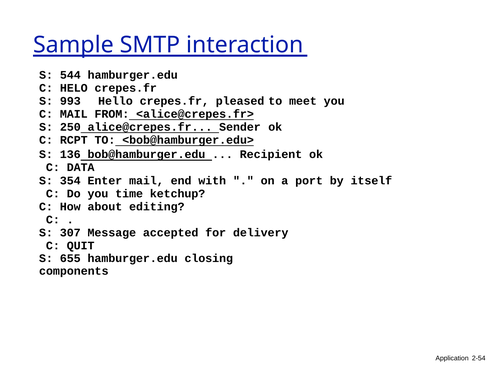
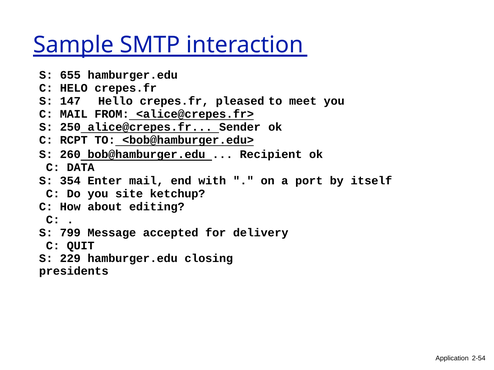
544: 544 -> 655
993: 993 -> 147
136: 136 -> 260
time: time -> site
307: 307 -> 799
655: 655 -> 229
components: components -> presidents
